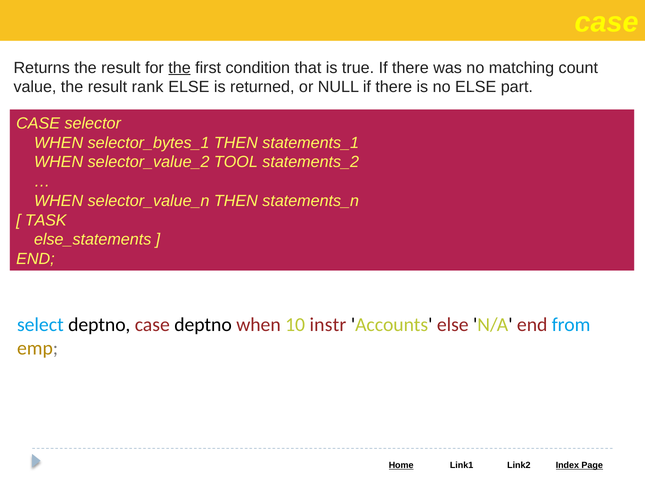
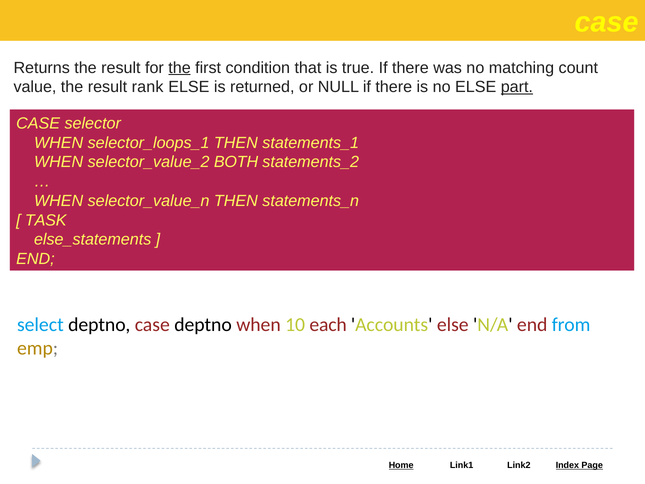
part underline: none -> present
selector_bytes_1: selector_bytes_1 -> selector_loops_1
TOOL: TOOL -> BOTH
instr: instr -> each
